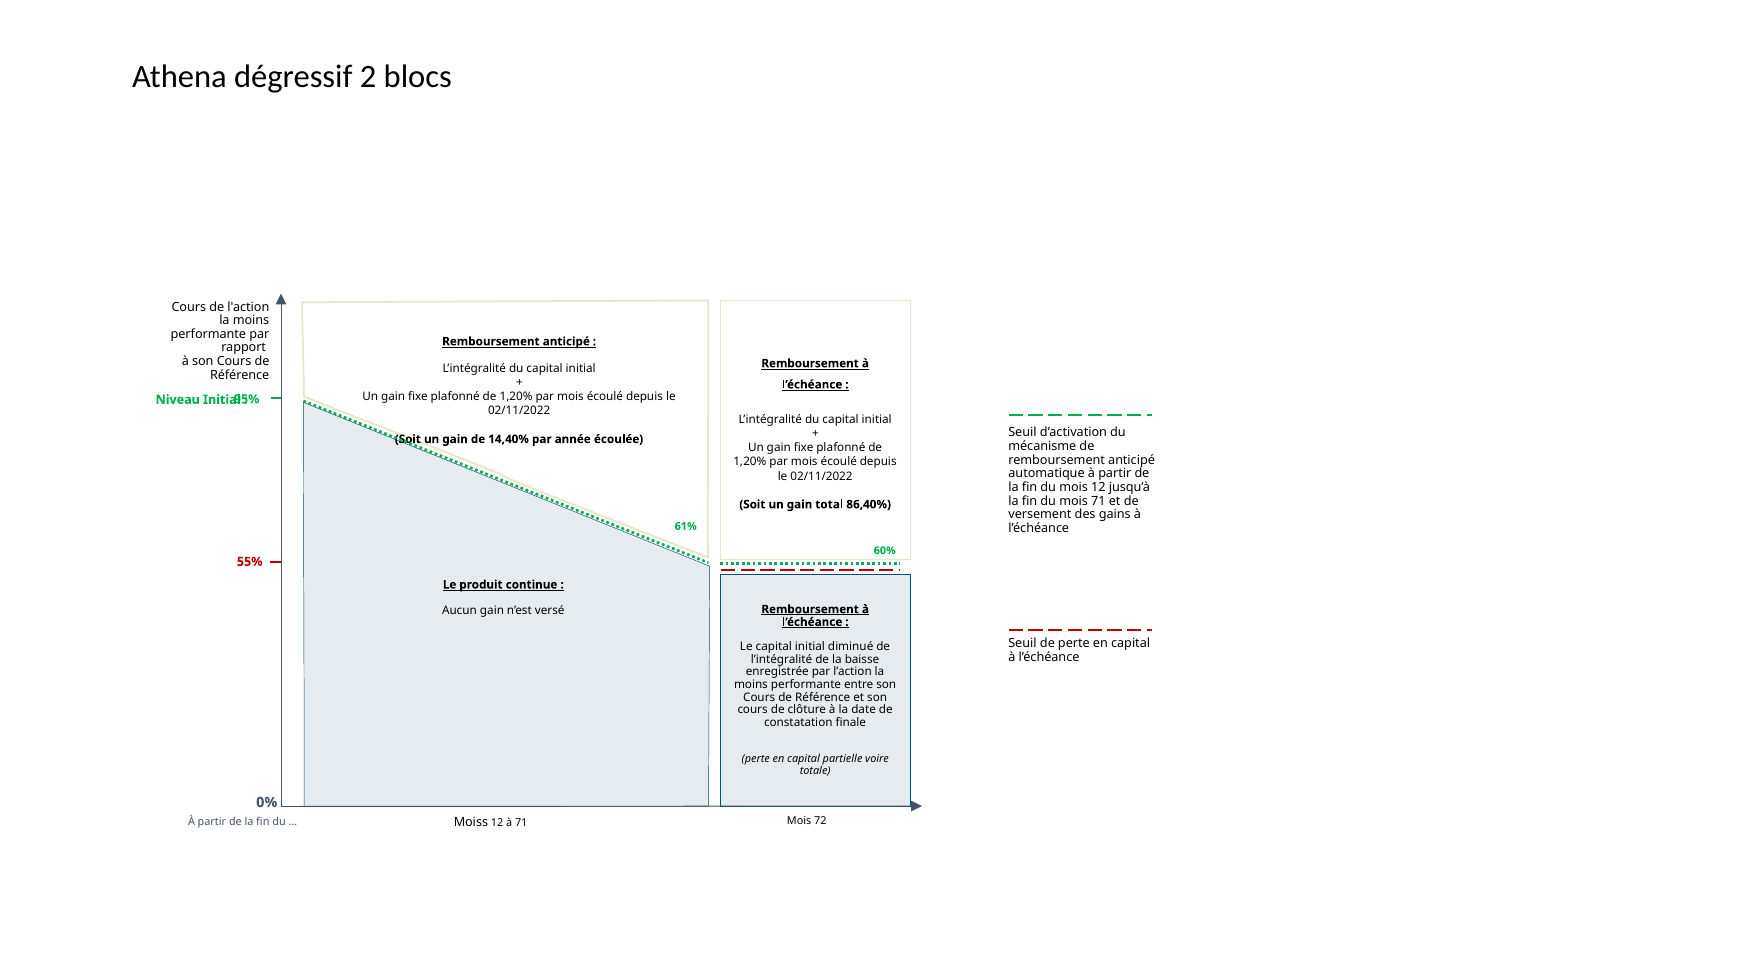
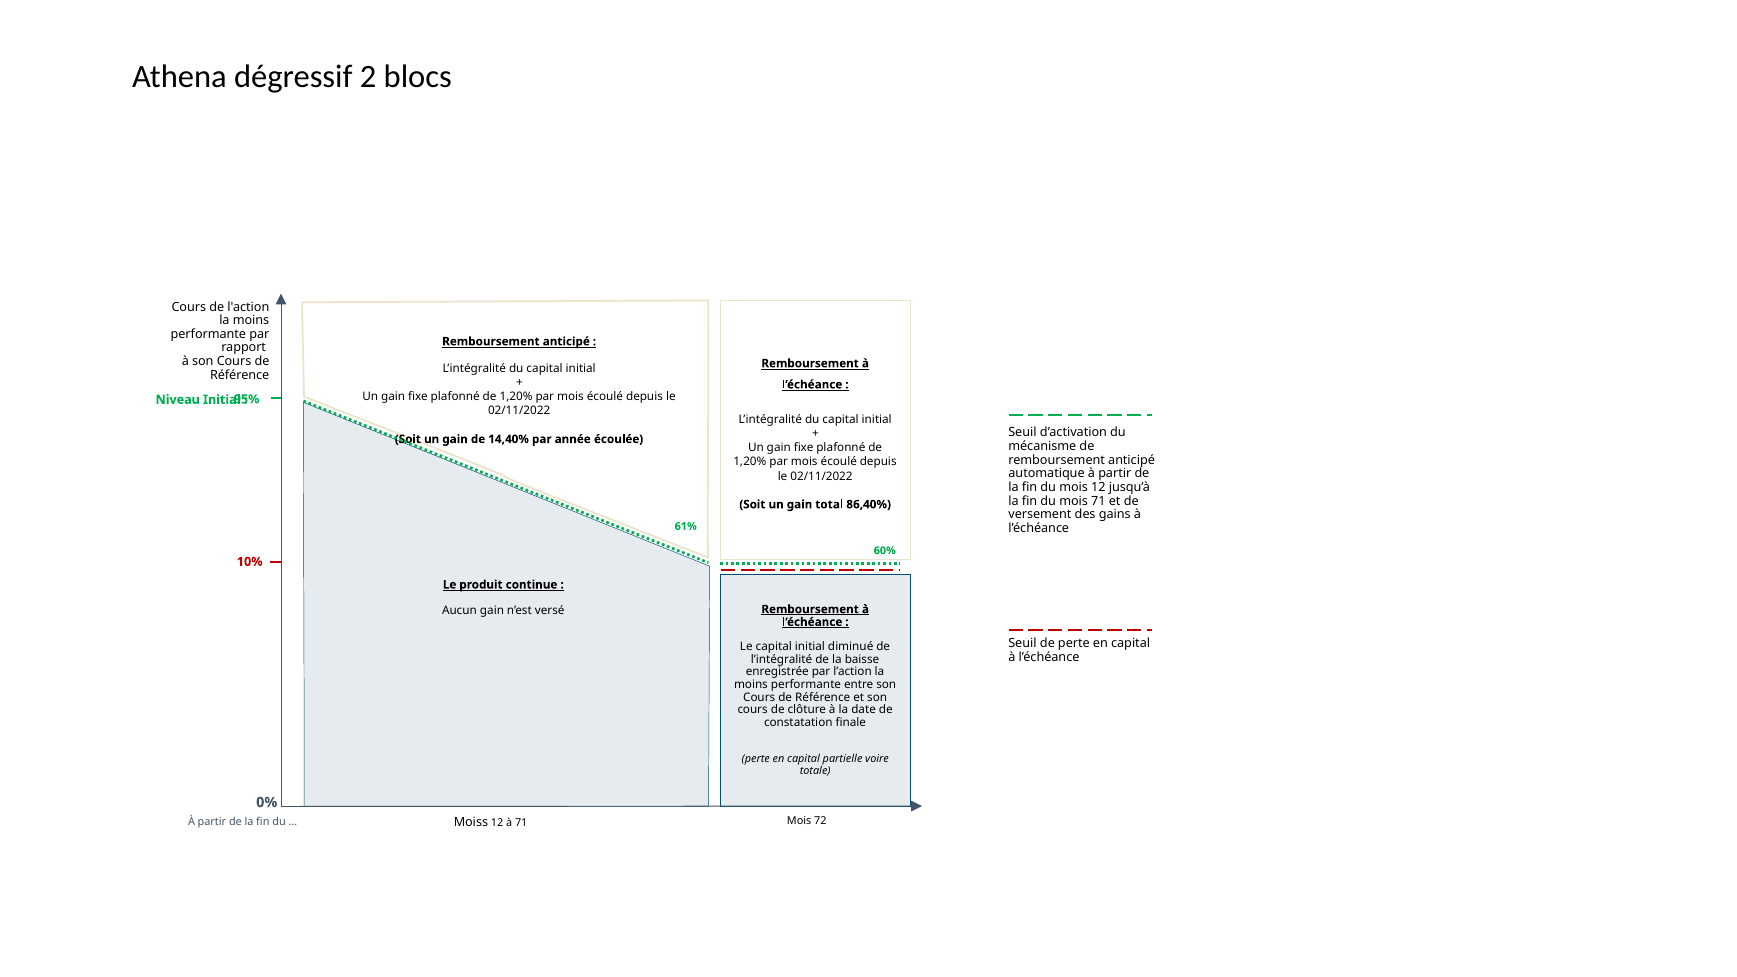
55%: 55% -> 10%
